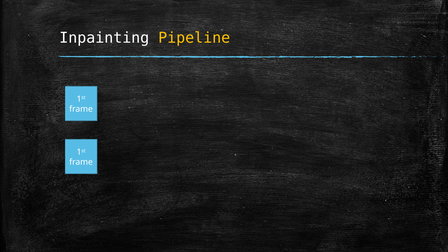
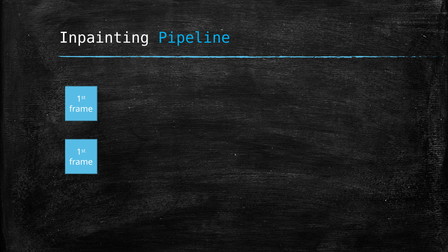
Pipeline colour: yellow -> light blue
